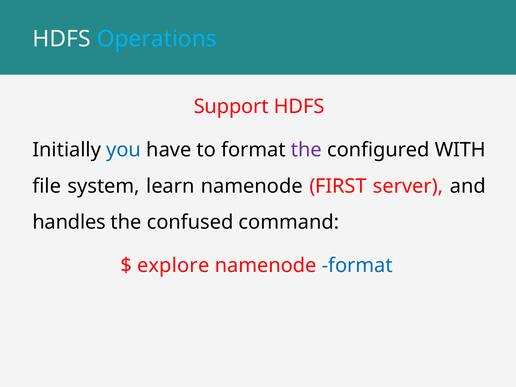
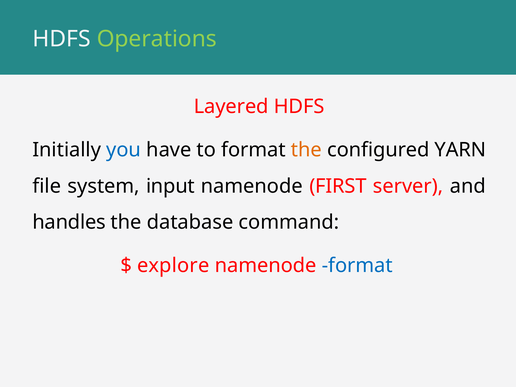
Operations colour: light blue -> light green
Support: Support -> Layered
the at (306, 150) colour: purple -> orange
WITH: WITH -> YARN
learn: learn -> input
confused: confused -> database
